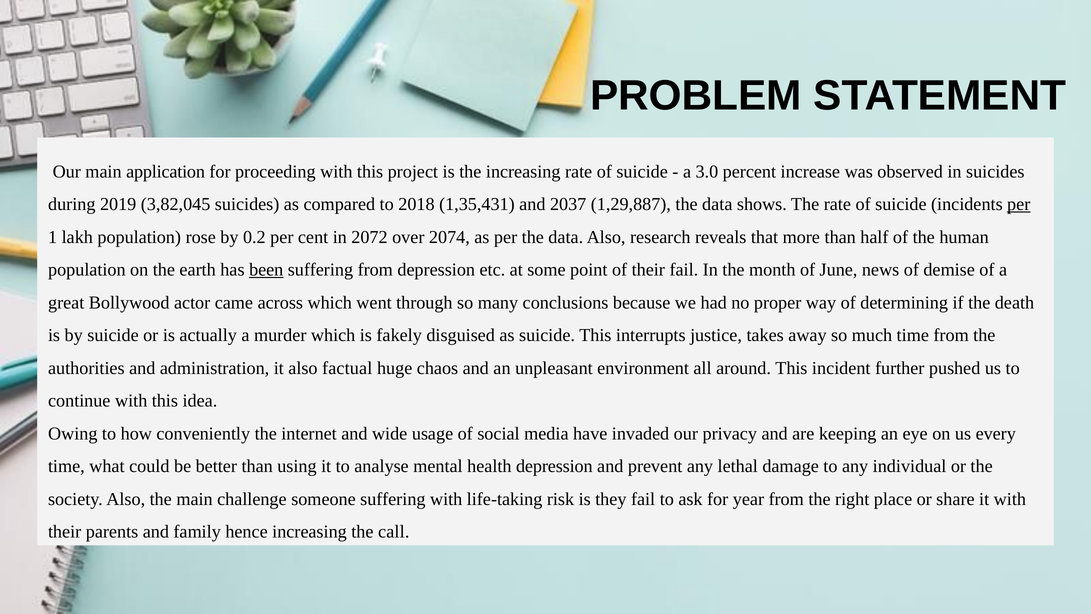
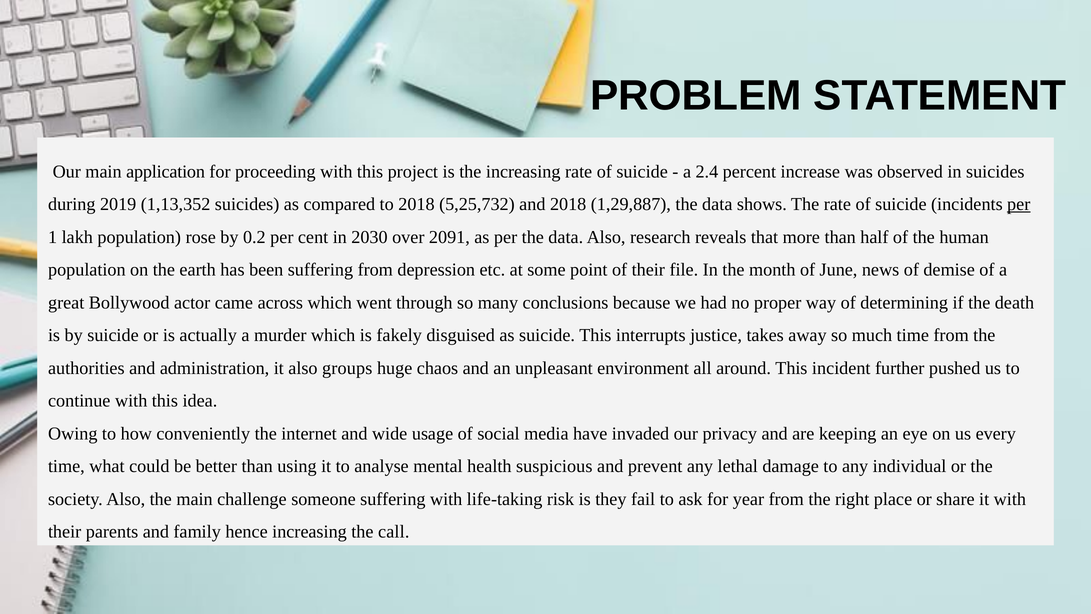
3.0: 3.0 -> 2.4
3,82,045: 3,82,045 -> 1,13,352
1,35,431: 1,35,431 -> 5,25,732
and 2037: 2037 -> 2018
2072: 2072 -> 2030
2074: 2074 -> 2091
been underline: present -> none
their fail: fail -> file
factual: factual -> groups
health depression: depression -> suspicious
